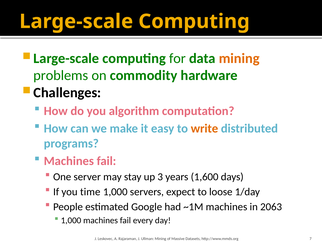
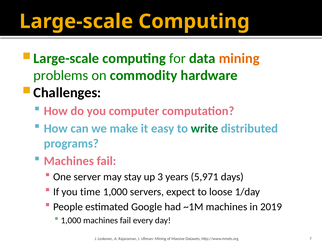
algorithm: algorithm -> computer
write colour: orange -> green
1,600: 1,600 -> 5,971
2063: 2063 -> 2019
